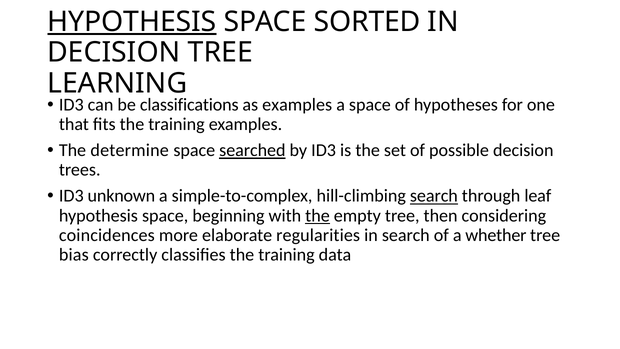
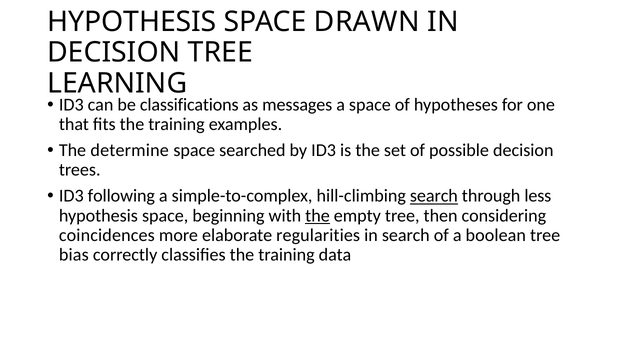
HYPOTHESIS at (132, 22) underline: present -> none
SORTED: SORTED -> DRAWN
as examples: examples -> messages
searched underline: present -> none
unknown: unknown -> following
leaf: leaf -> less
whether: whether -> boolean
